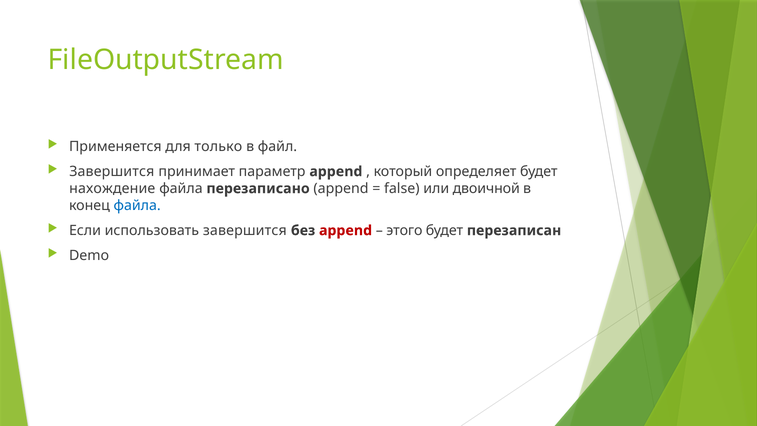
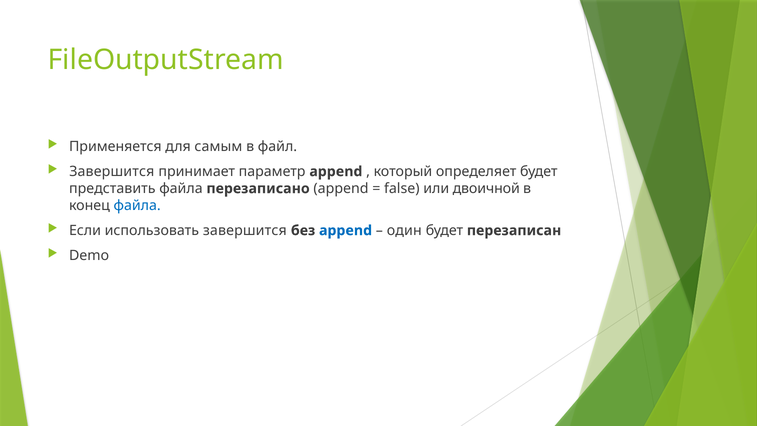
только: только -> самым
нахождение: нахождение -> представить
append at (346, 230) colour: red -> blue
этого: этого -> один
